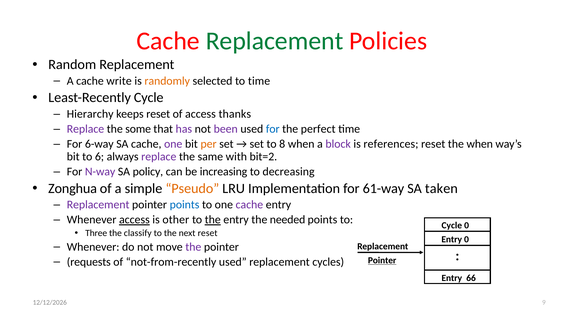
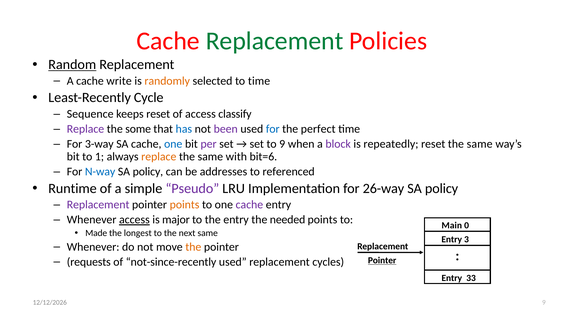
Random underline: none -> present
Hierarchy: Hierarchy -> Sequence
thanks: thanks -> classify
has colour: purple -> blue
6-way: 6-way -> 3-way
one at (173, 144) colour: purple -> blue
per colour: orange -> purple
to 8: 8 -> 9
references: references -> repeatedly
reset the when: when -> same
6: 6 -> 1
replace at (159, 157) colour: purple -> orange
bit=2: bit=2 -> bit=6
N-way colour: purple -> blue
increasing: increasing -> addresses
decreasing: decreasing -> referenced
Zonghua: Zonghua -> Runtime
Pseudo colour: orange -> purple
61-way: 61-way -> 26-way
taken at (441, 189): taken -> policy
points at (185, 205) colour: blue -> orange
other: other -> major
the at (213, 220) underline: present -> none
Cycle at (452, 225): Cycle -> Main
Three: Three -> Made
classify: classify -> longest
next reset: reset -> same
Entry 0: 0 -> 3
the at (193, 247) colour: purple -> orange
not-from-recently: not-from-recently -> not-since-recently
66: 66 -> 33
